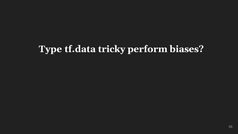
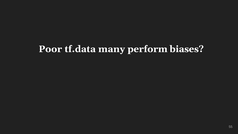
Type: Type -> Poor
tricky: tricky -> many
